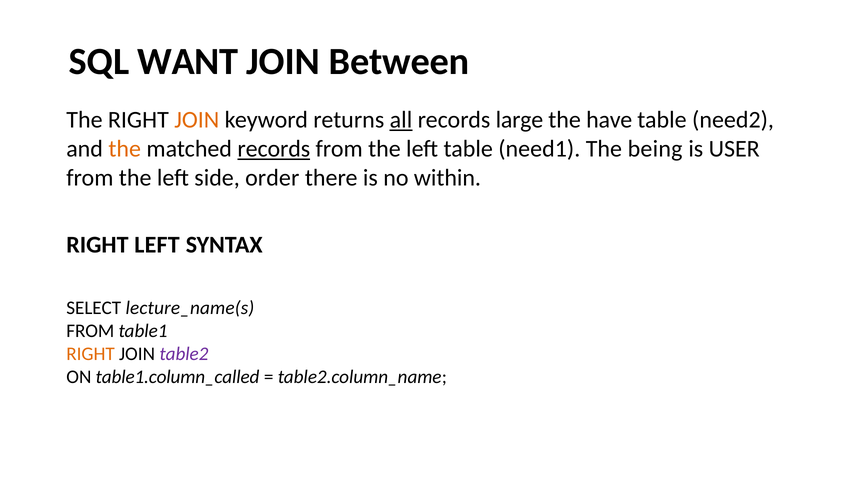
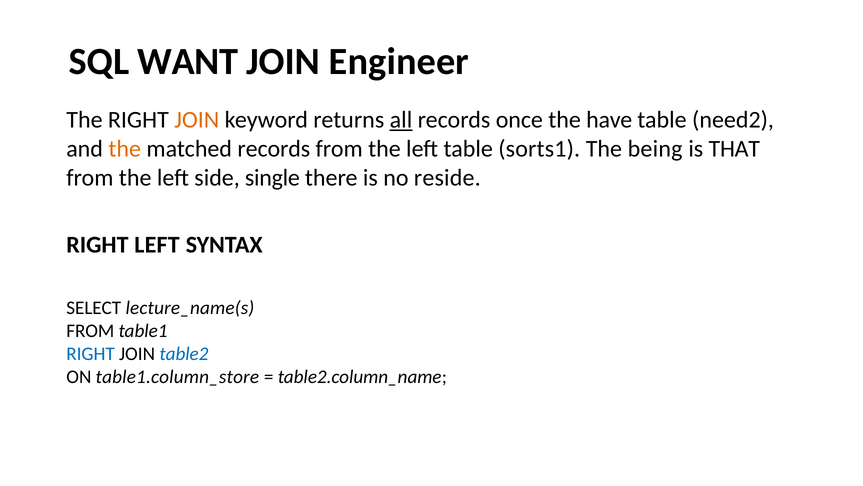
Between: Between -> Engineer
large: large -> once
records at (274, 149) underline: present -> none
need1: need1 -> sorts1
USER: USER -> THAT
order: order -> single
within: within -> reside
RIGHT at (91, 354) colour: orange -> blue
table2 colour: purple -> blue
table1.column_called: table1.column_called -> table1.column_store
